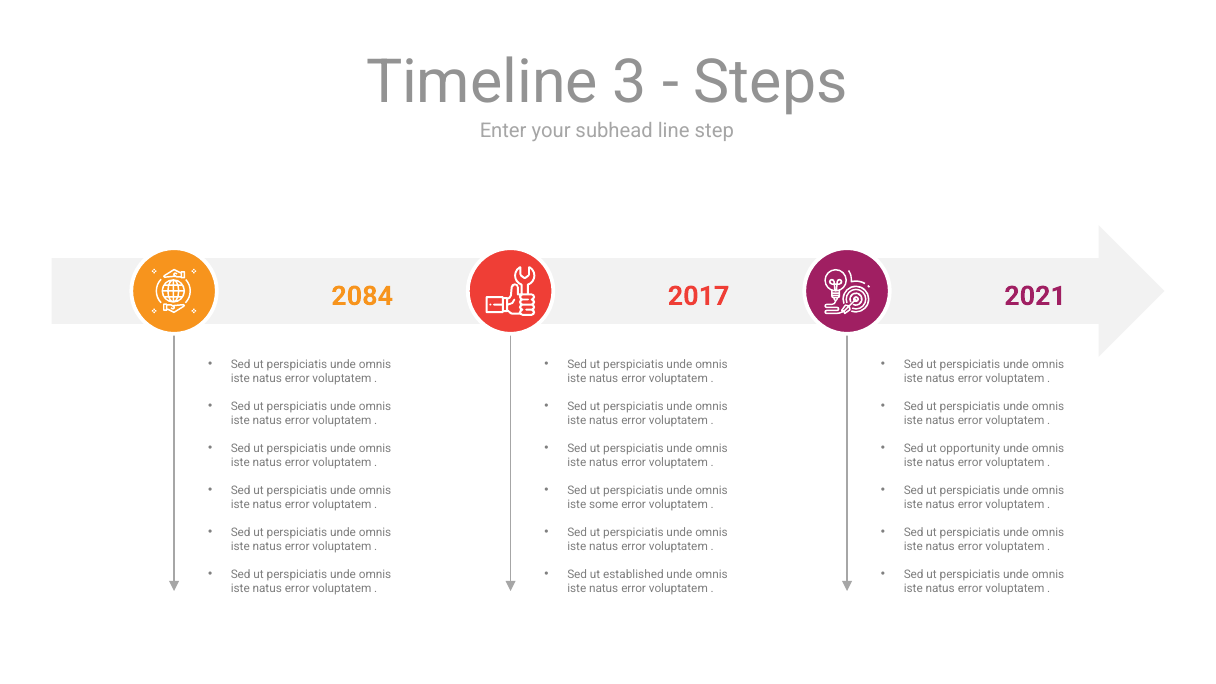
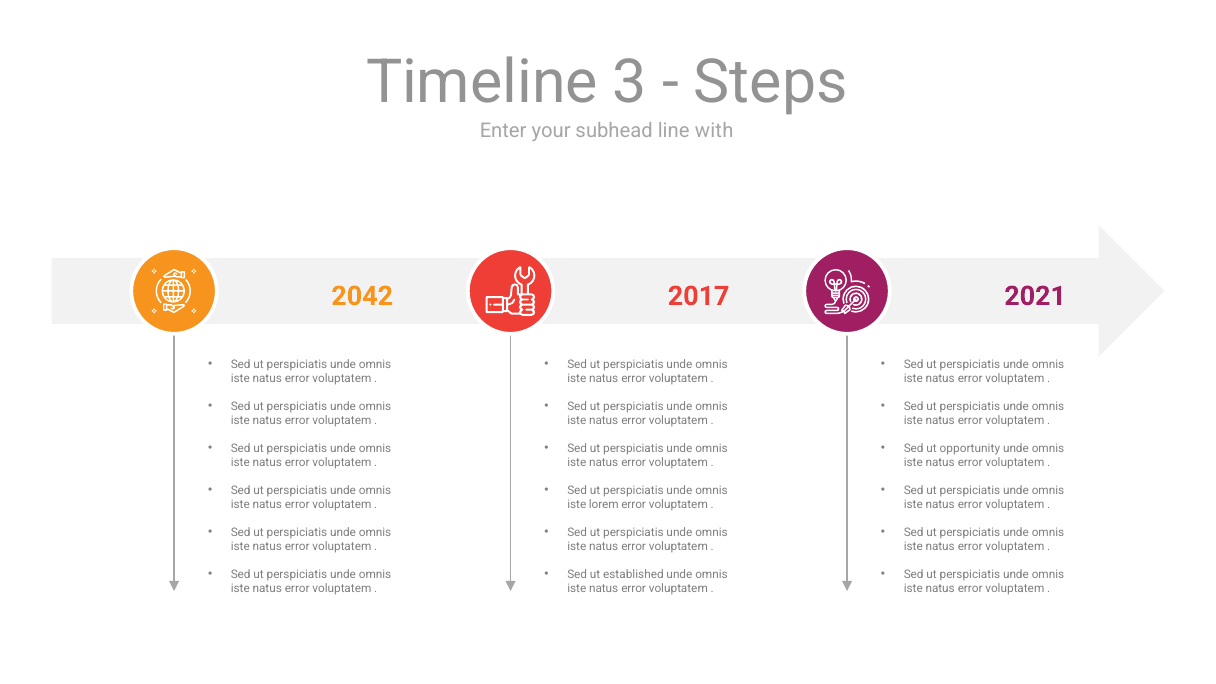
step: step -> with
2084: 2084 -> 2042
some: some -> lorem
